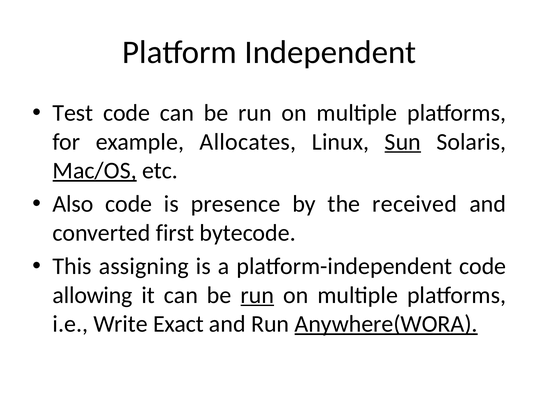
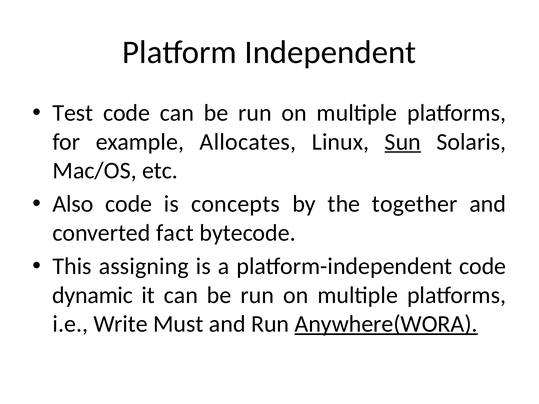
Mac/OS underline: present -> none
presence: presence -> concepts
received: received -> together
first: first -> fact
allowing: allowing -> dynamic
run at (257, 295) underline: present -> none
Exact: Exact -> Must
